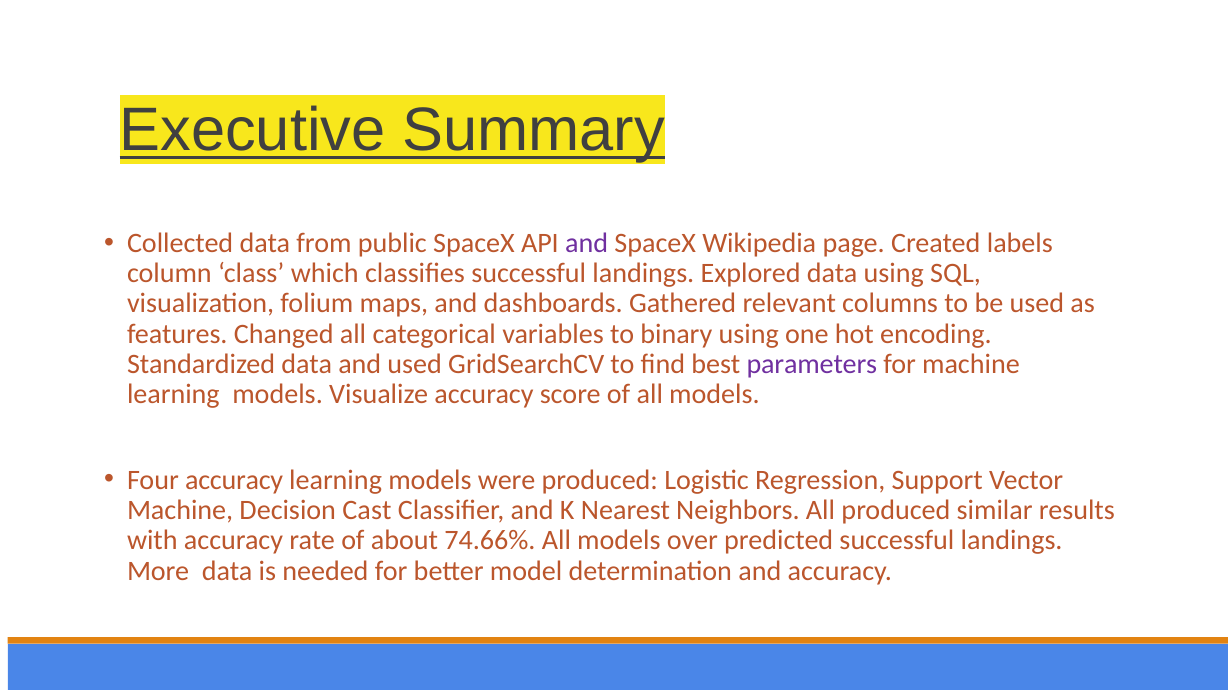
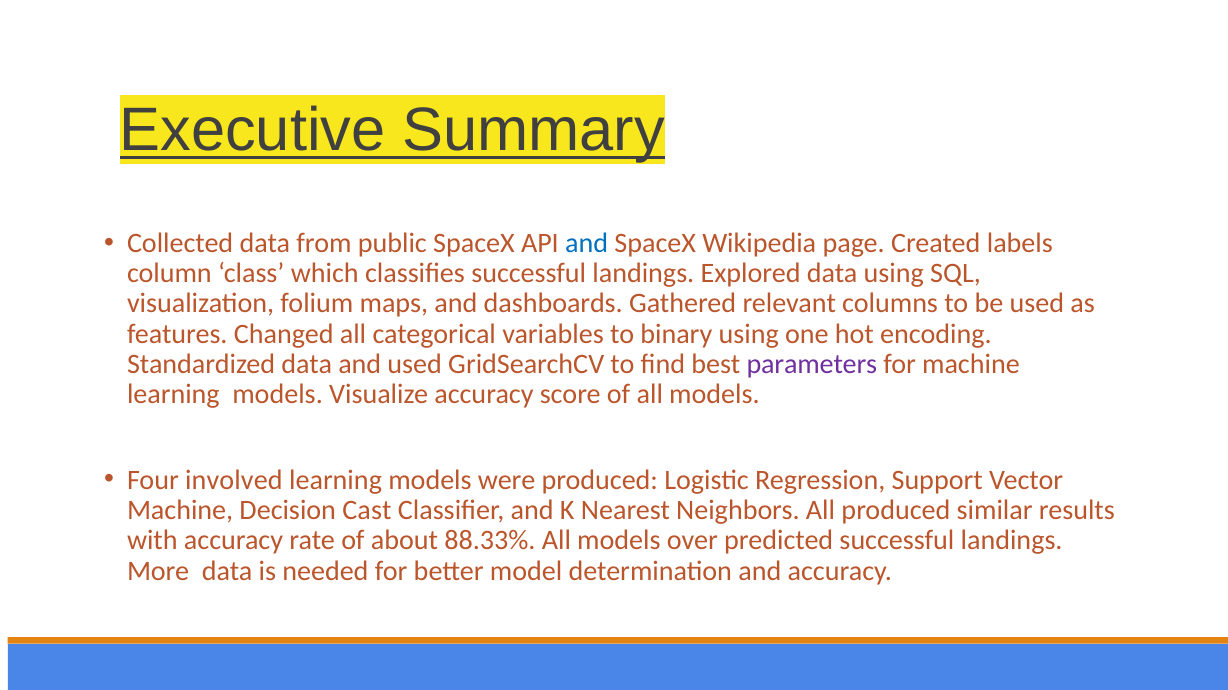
and at (587, 243) colour: purple -> blue
Four accuracy: accuracy -> involved
74.66%: 74.66% -> 88.33%
